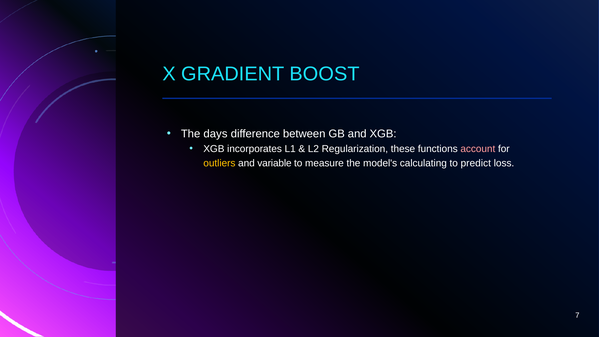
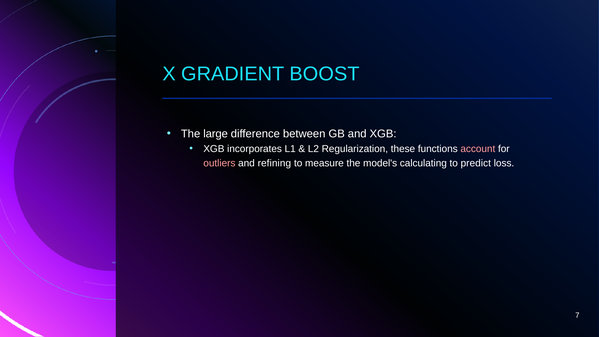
days: days -> large
outliers colour: yellow -> pink
variable: variable -> refining
